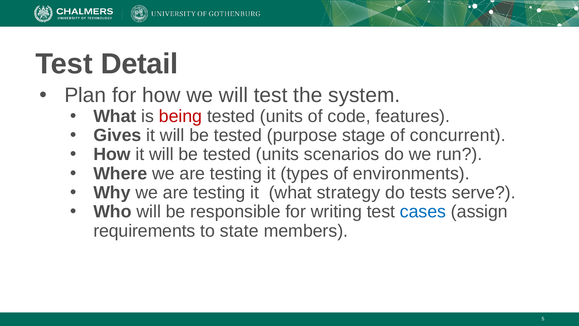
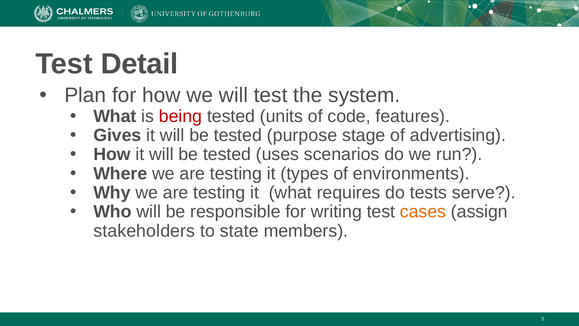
concurrent: concurrent -> advertising
be tested units: units -> uses
strategy: strategy -> requires
cases colour: blue -> orange
requirements: requirements -> stakeholders
